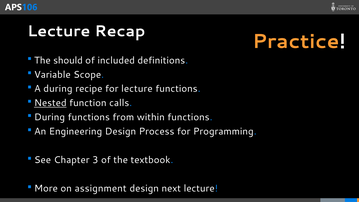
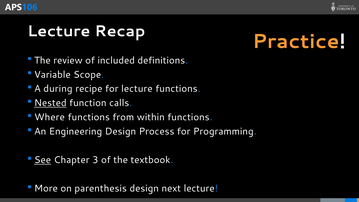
should: should -> review
During at (50, 117): During -> Where
See underline: none -> present
assignment: assignment -> parenthesis
